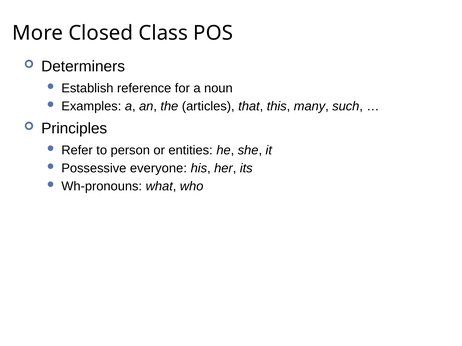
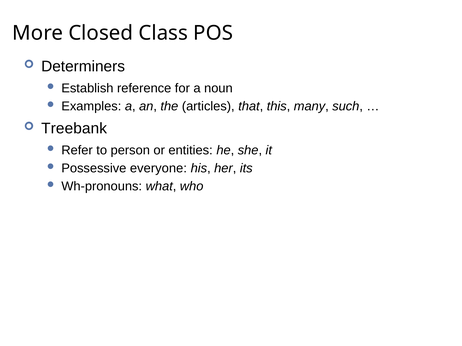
Principles: Principles -> Treebank
